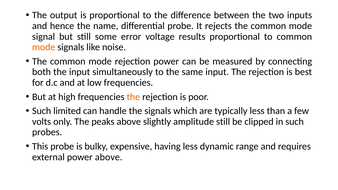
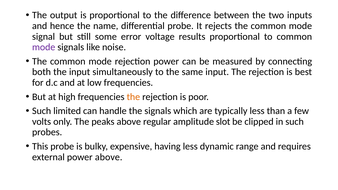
mode at (44, 47) colour: orange -> purple
slightly: slightly -> regular
amplitude still: still -> slot
